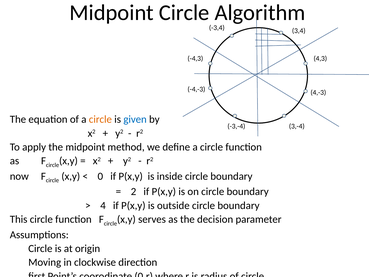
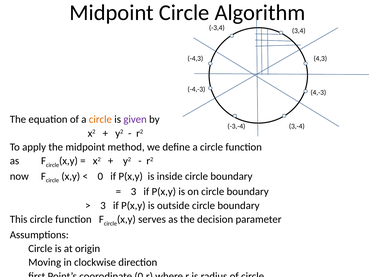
given colour: blue -> purple
2 at (133, 192): 2 -> 3
4 at (103, 205): 4 -> 3
